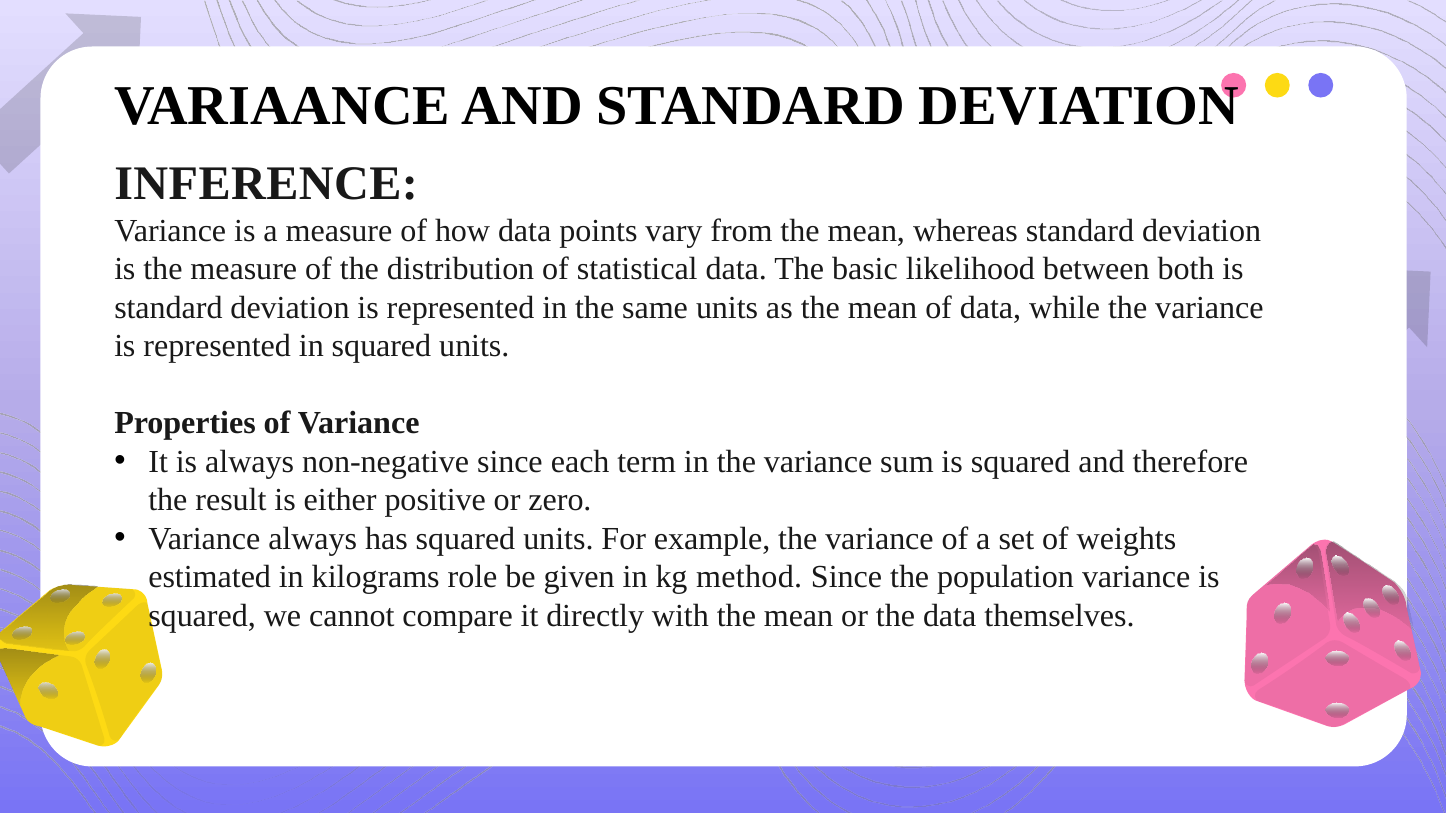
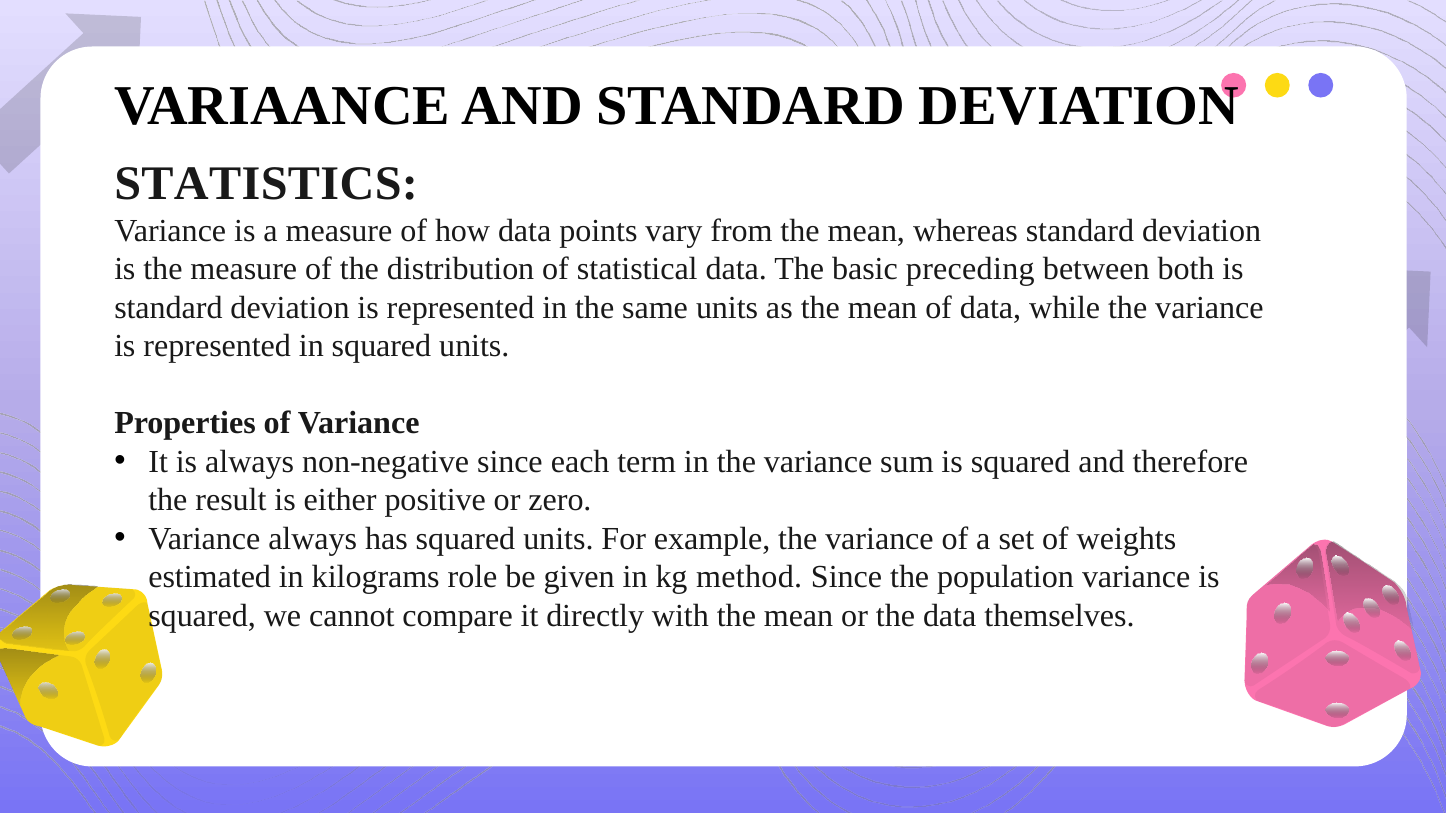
INFERENCE: INFERENCE -> STATISTICS
likelihood: likelihood -> preceding
